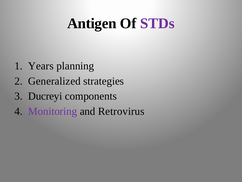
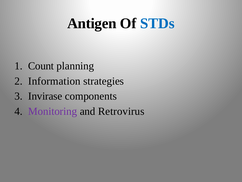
STDs colour: purple -> blue
Years: Years -> Count
Generalized: Generalized -> Information
Ducreyi: Ducreyi -> Invirase
